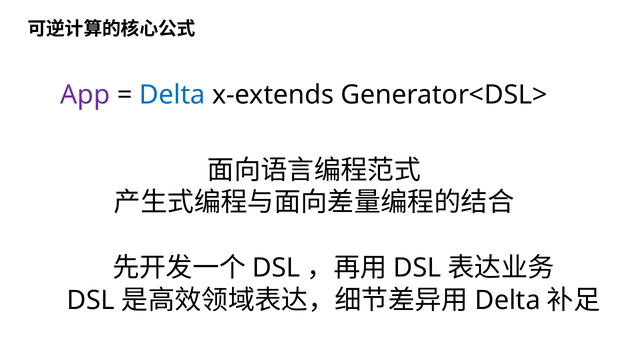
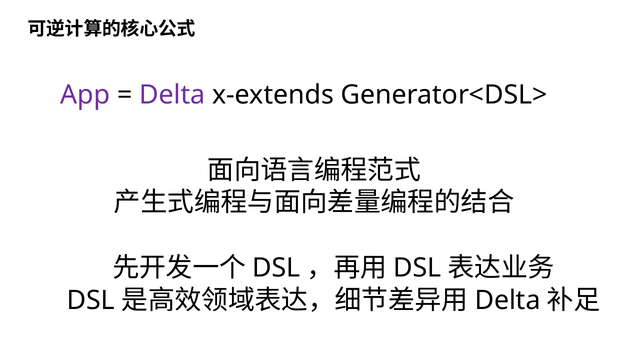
Delta at (172, 95) colour: blue -> purple
